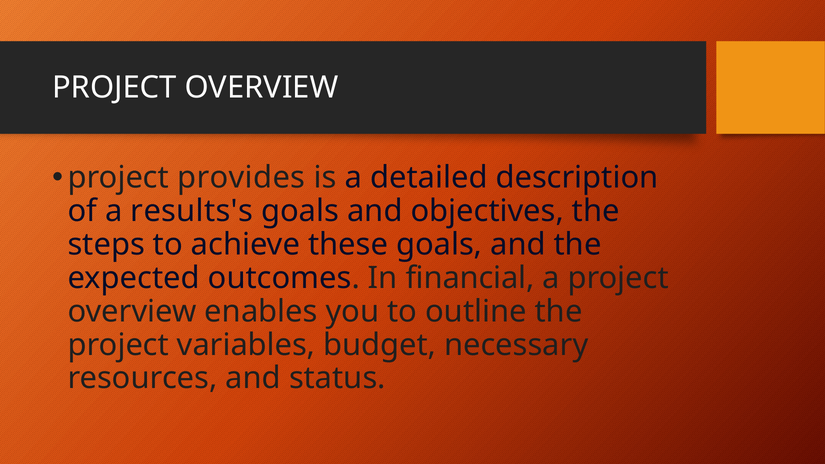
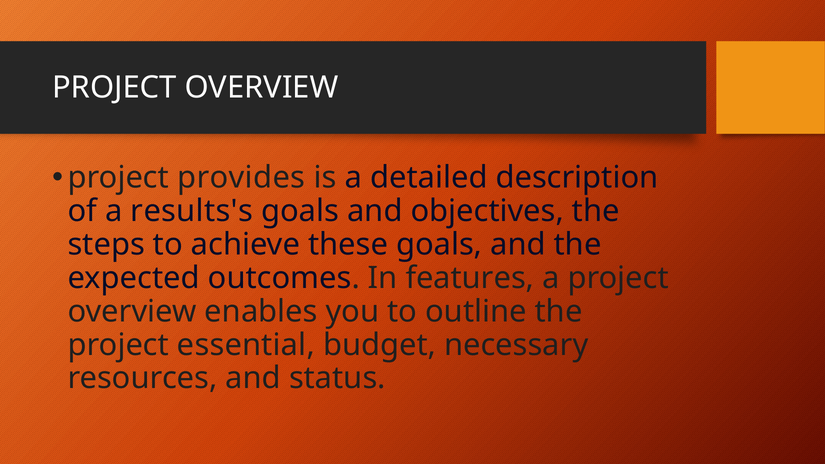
financial: financial -> features
variables: variables -> essential
